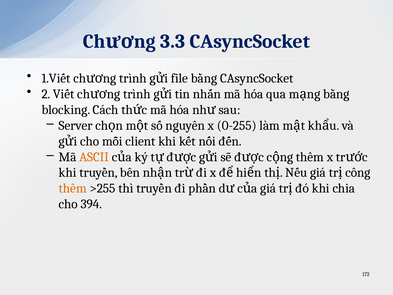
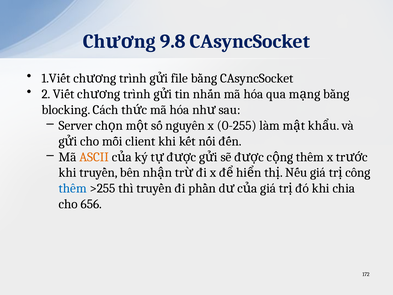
3.3: 3.3 -> 9.8
thêm at (73, 188) colour: orange -> blue
394: 394 -> 656
